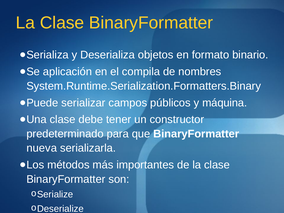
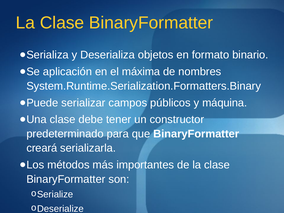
compila: compila -> máxima
nueva: nueva -> creará
